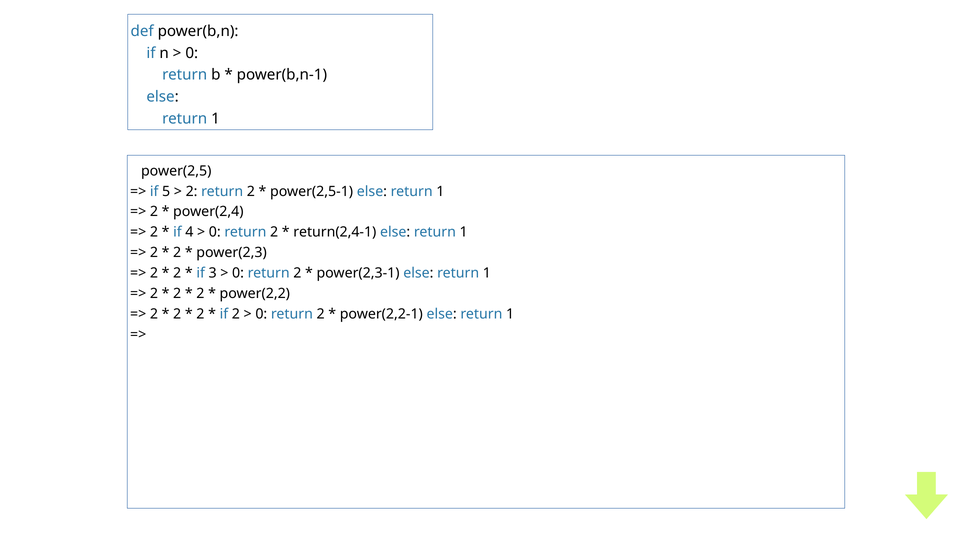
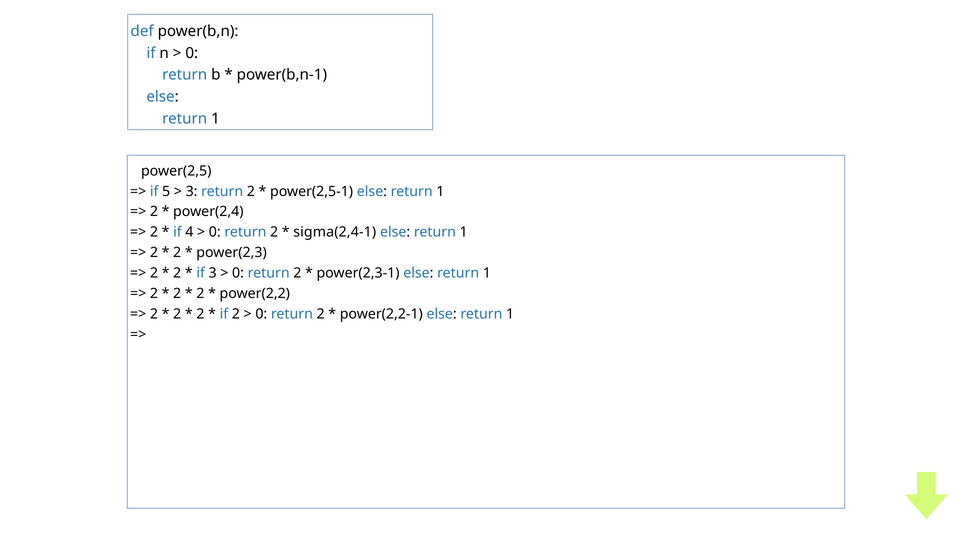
2 at (192, 191): 2 -> 3
return(2,4-1: return(2,4-1 -> sigma(2,4-1
